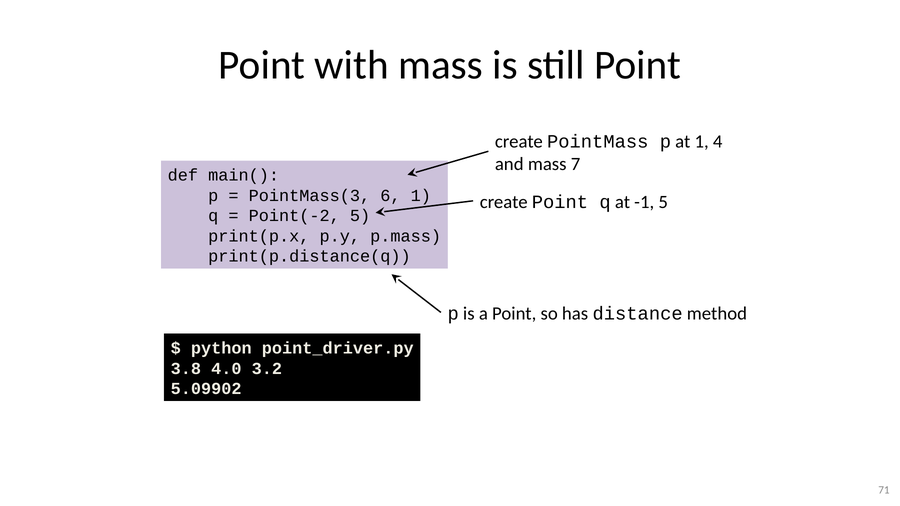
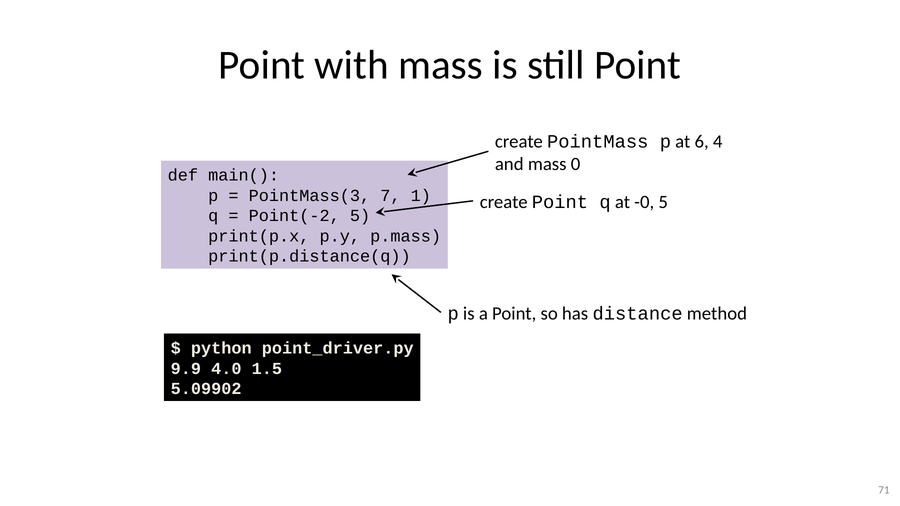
at 1: 1 -> 6
7: 7 -> 0
6: 6 -> 7
-1: -1 -> -0
3.8: 3.8 -> 9.9
3.2: 3.2 -> 1.5
